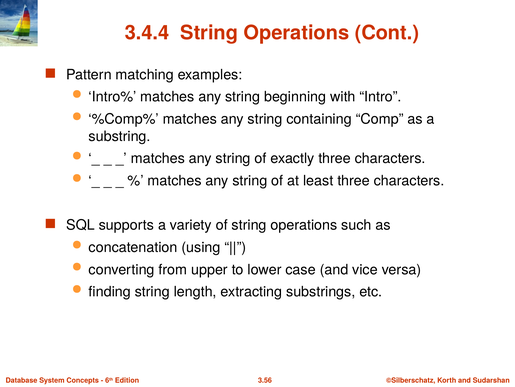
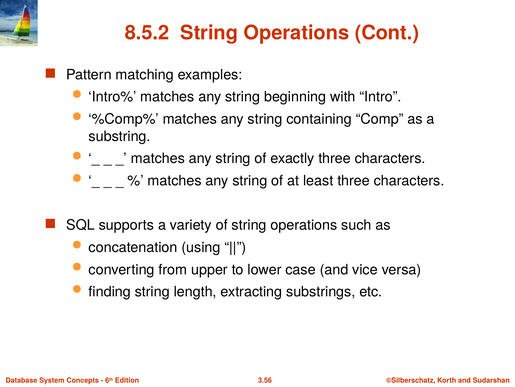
3.4.4: 3.4.4 -> 8.5.2
